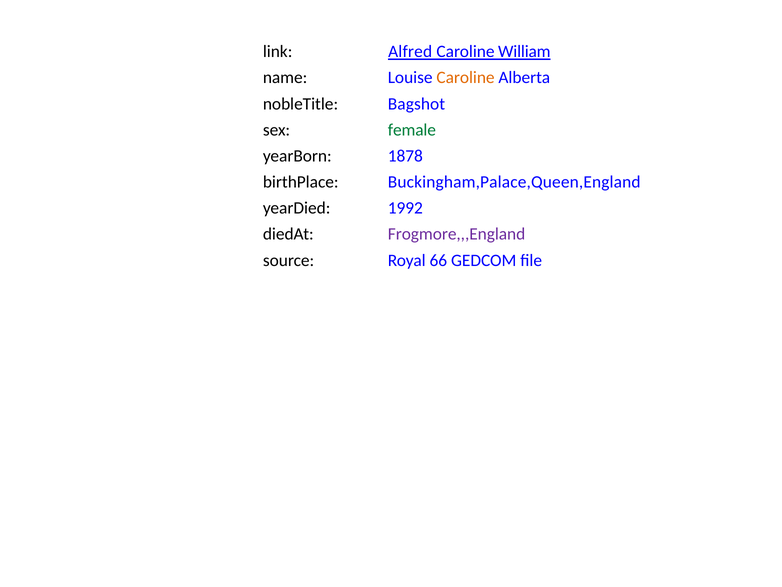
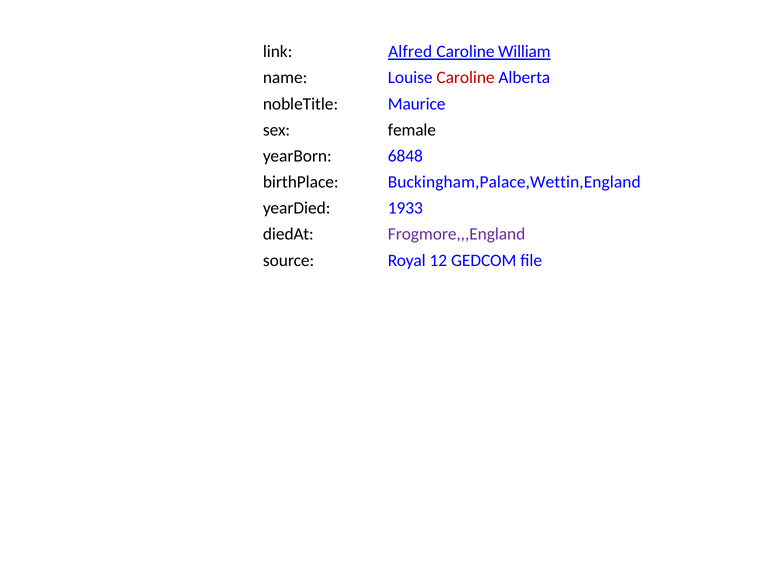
Caroline at (466, 78) colour: orange -> red
Bagshot: Bagshot -> Maurice
female colour: green -> black
1878: 1878 -> 6848
Buckingham,Palace,Queen,England: Buckingham,Palace,Queen,England -> Buckingham,Palace,Wettin,England
1992: 1992 -> 1933
66: 66 -> 12
